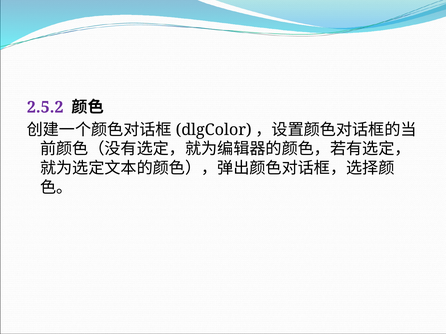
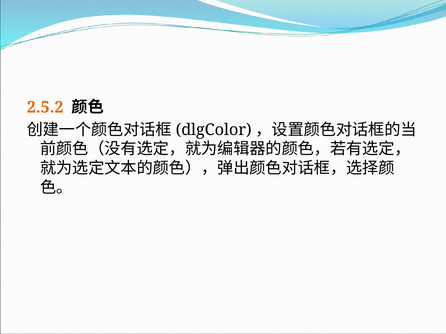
2.5.2 colour: purple -> orange
